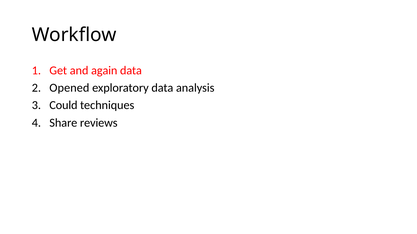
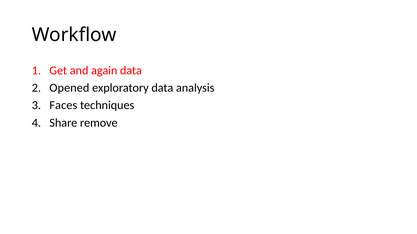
Could: Could -> Faces
reviews: reviews -> remove
